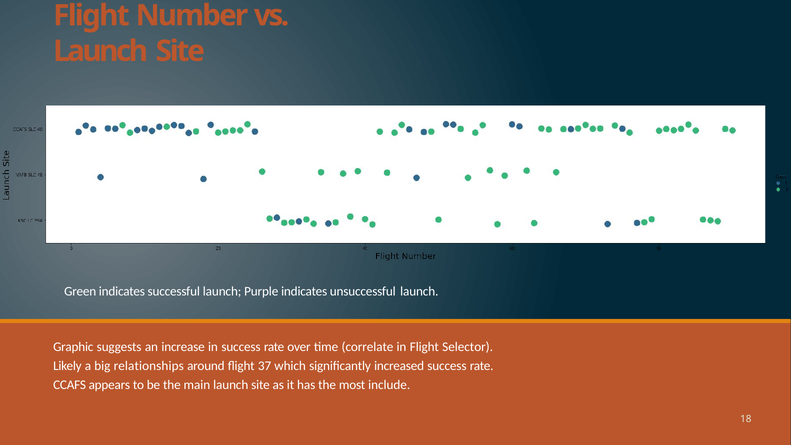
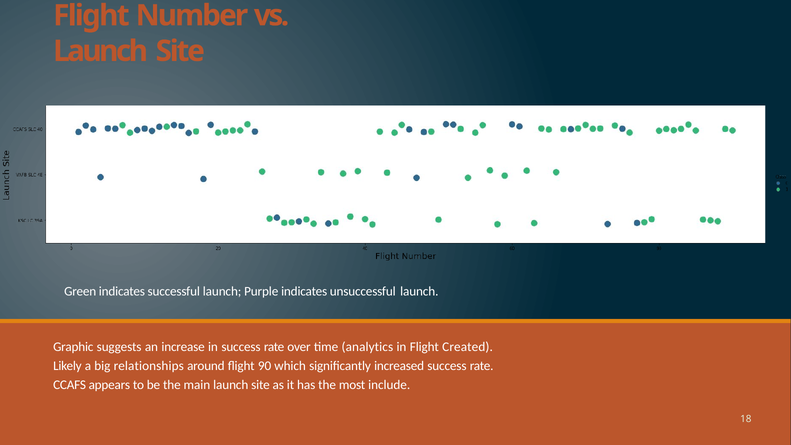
correlate: correlate -> analytics
Selector: Selector -> Created
37: 37 -> 90
